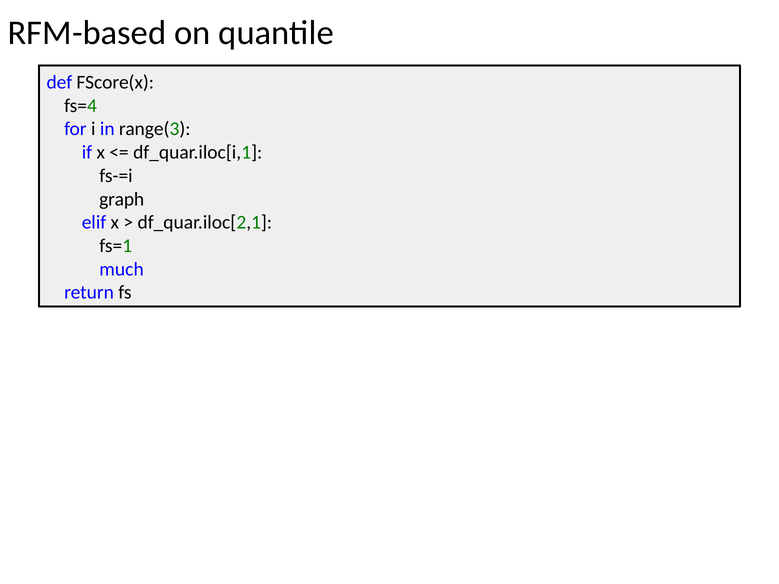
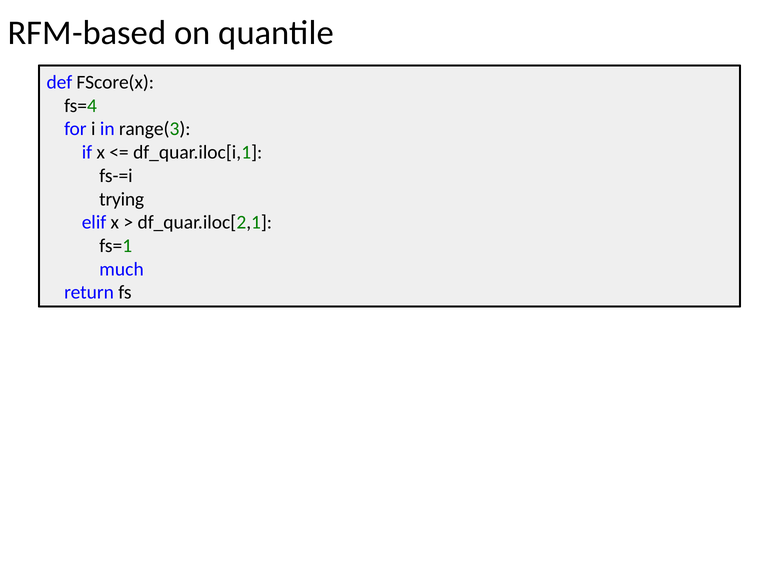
graph: graph -> trying
